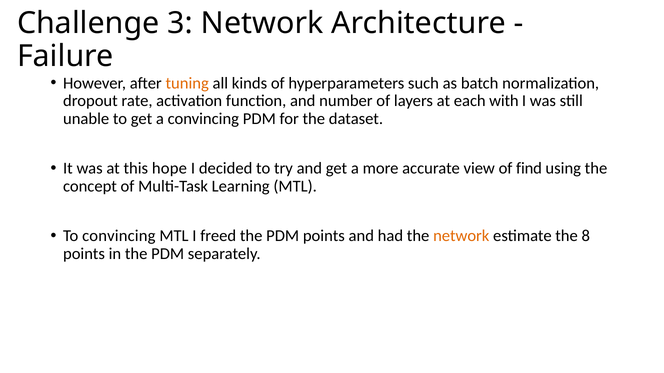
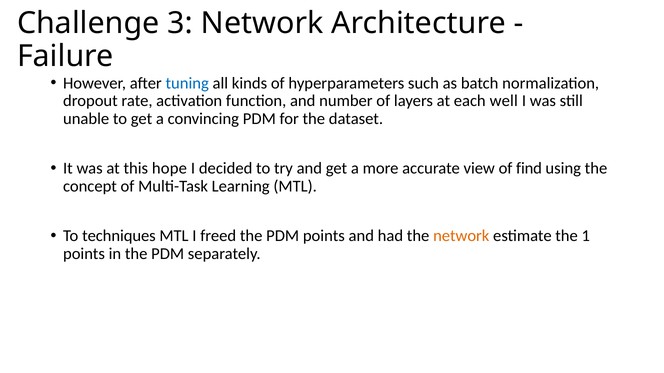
tuning colour: orange -> blue
with: with -> well
To convincing: convincing -> techniques
8: 8 -> 1
